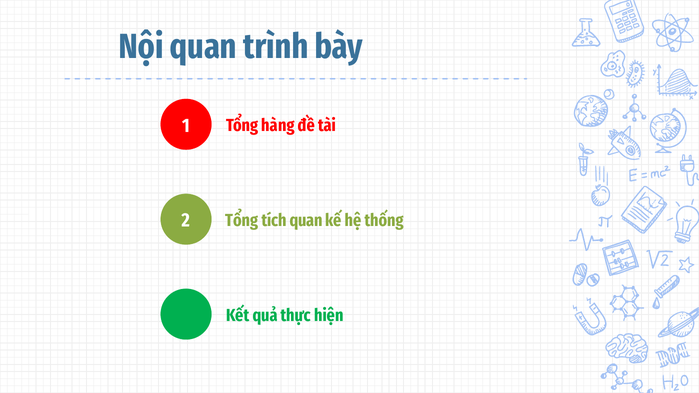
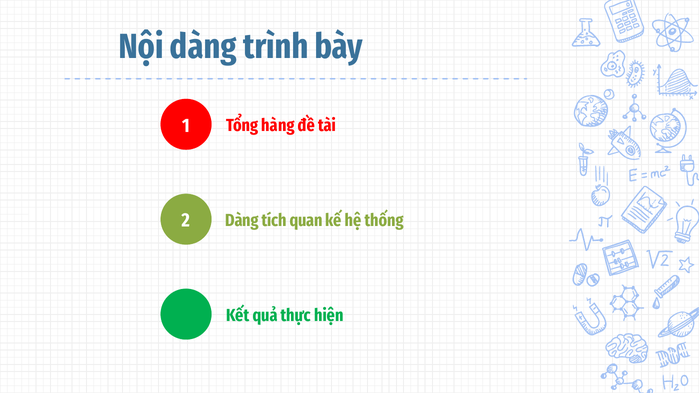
Nội quan: quan -> dàng
2 Tổng: Tổng -> Dàng
